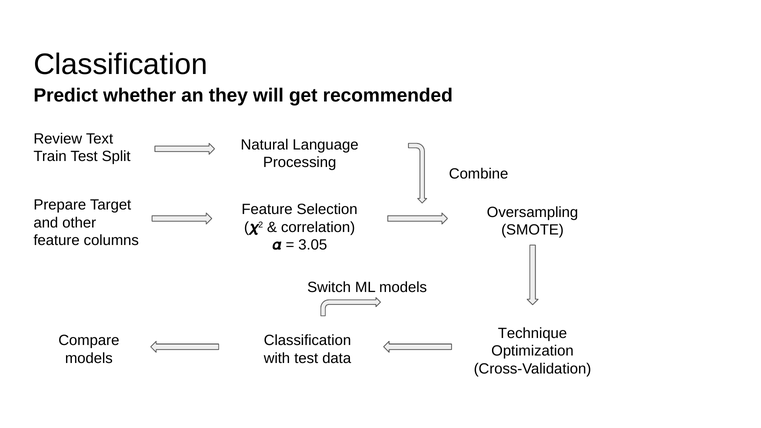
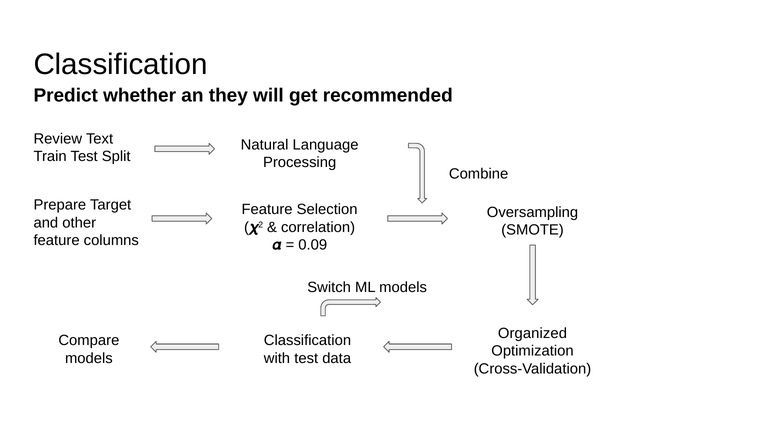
3.05: 3.05 -> 0.09
Technique: Technique -> Organized
